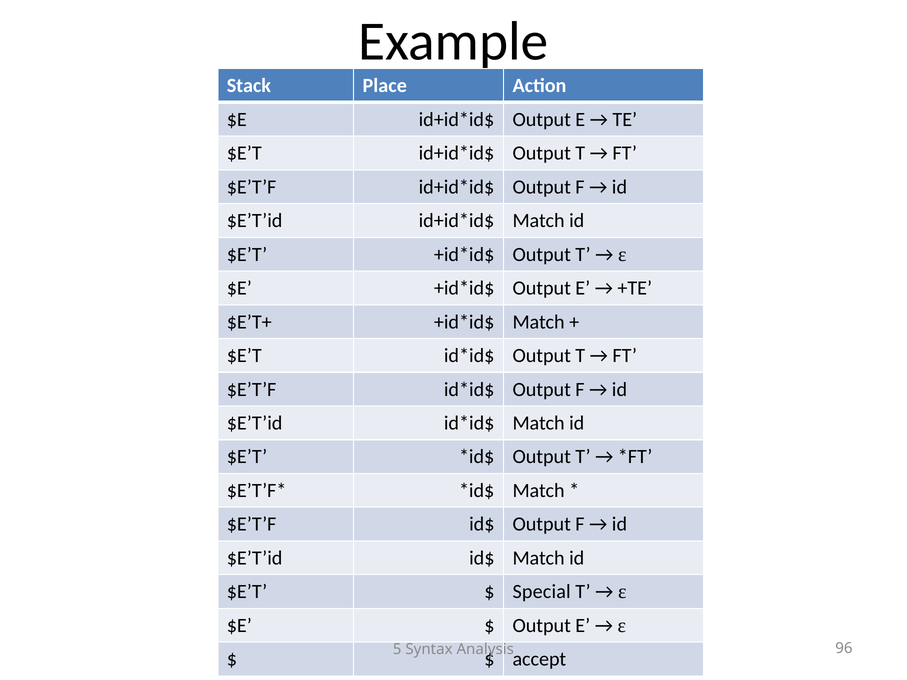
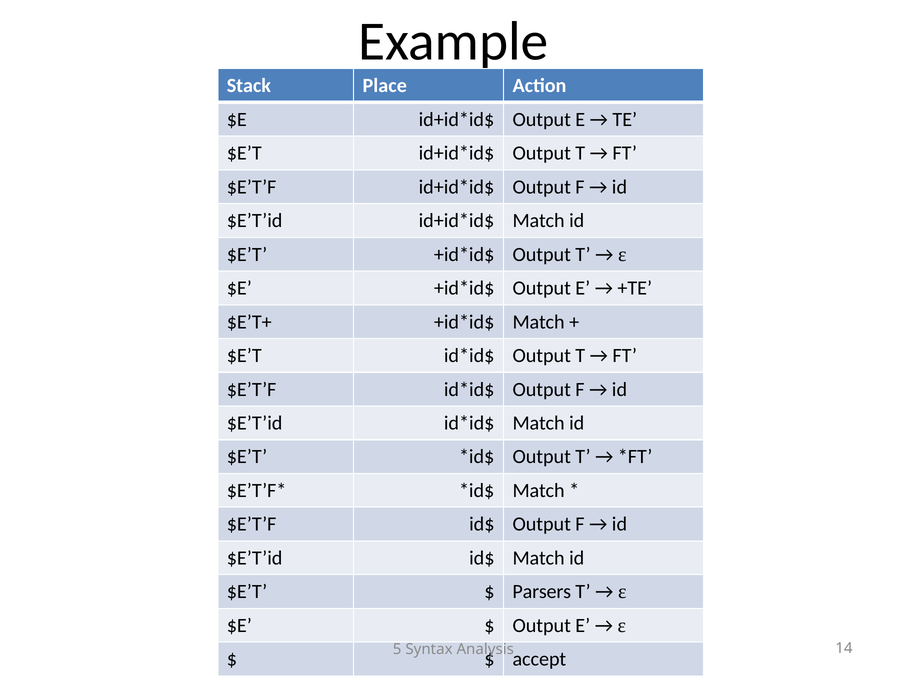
Special: Special -> Parsers
96: 96 -> 14
